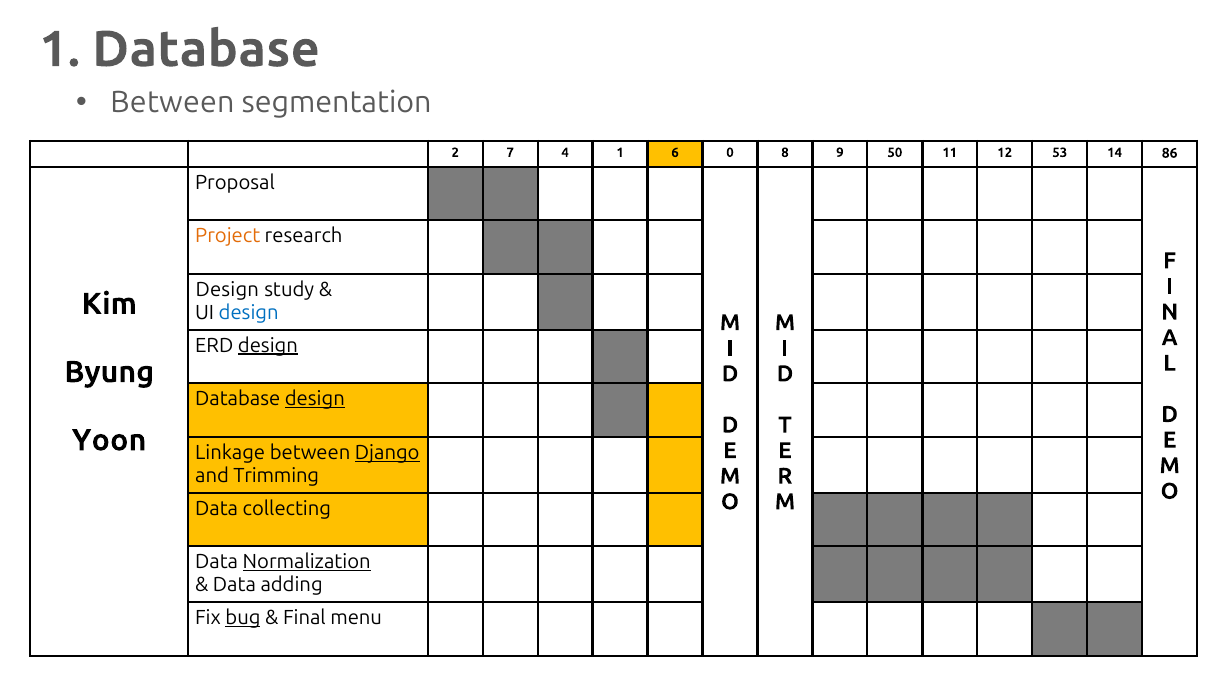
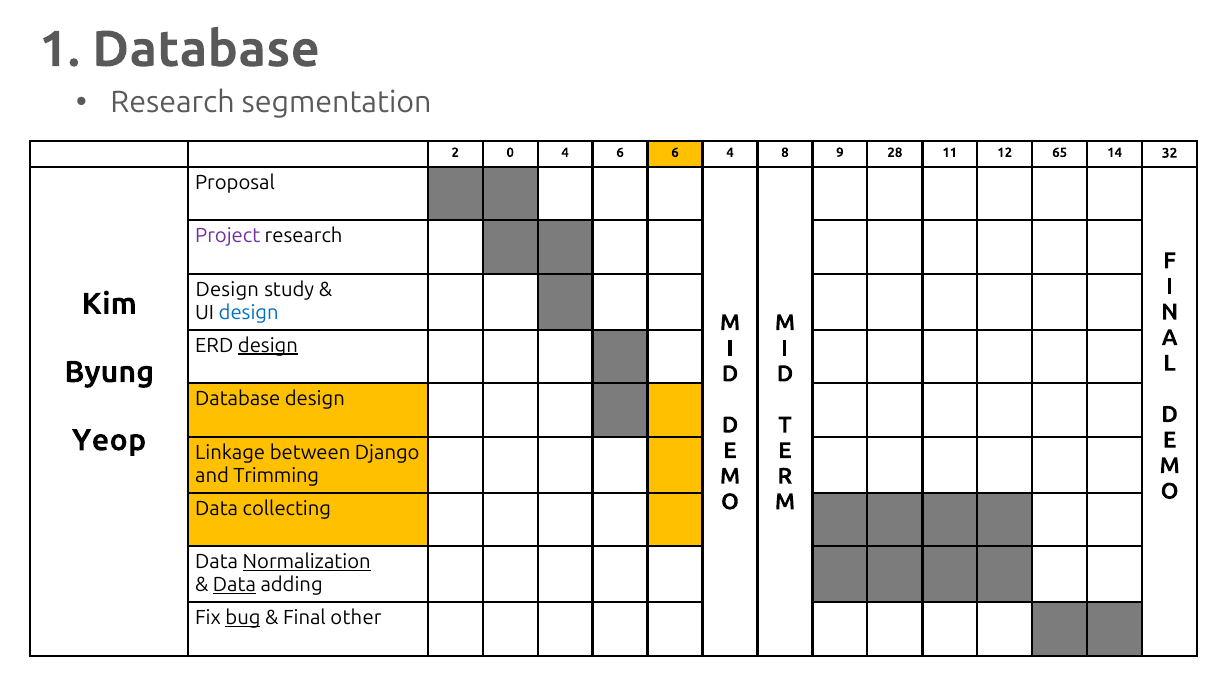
Between at (172, 103): Between -> Research
7: 7 -> 0
4 1: 1 -> 6
6 0: 0 -> 4
50: 50 -> 28
53: 53 -> 65
86: 86 -> 32
Project colour: orange -> purple
design at (315, 399) underline: present -> none
Yoon: Yoon -> Yeop
Django underline: present -> none
Data at (234, 585) underline: none -> present
menu: menu -> other
